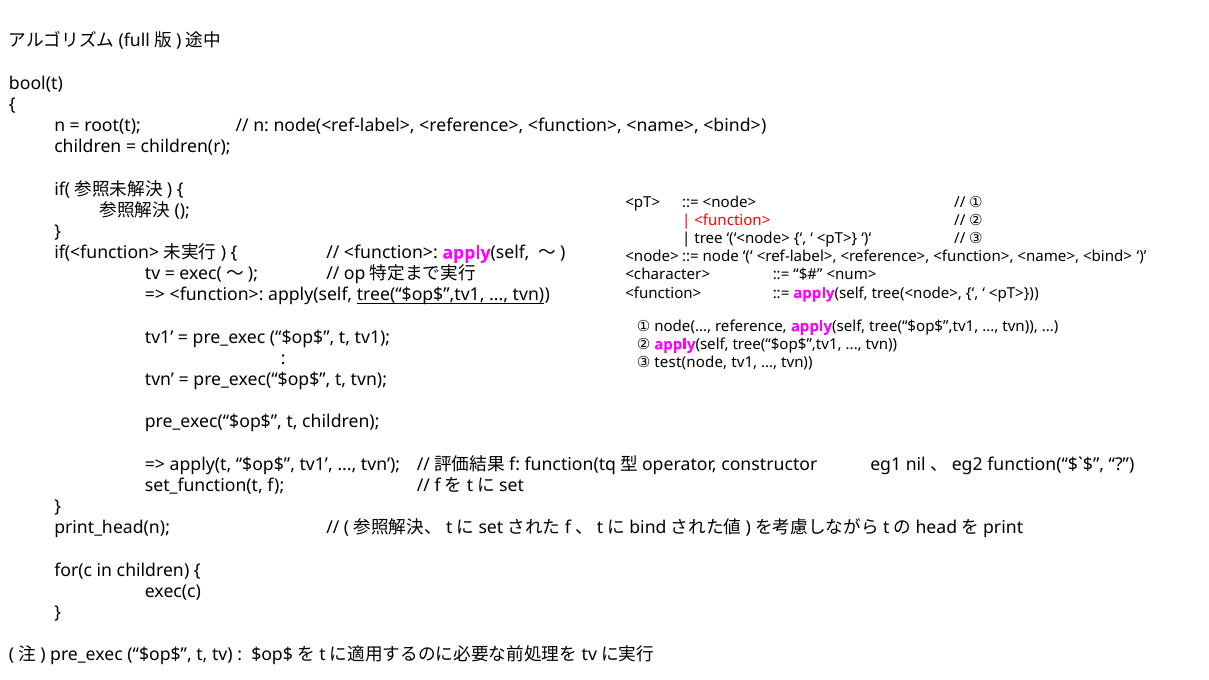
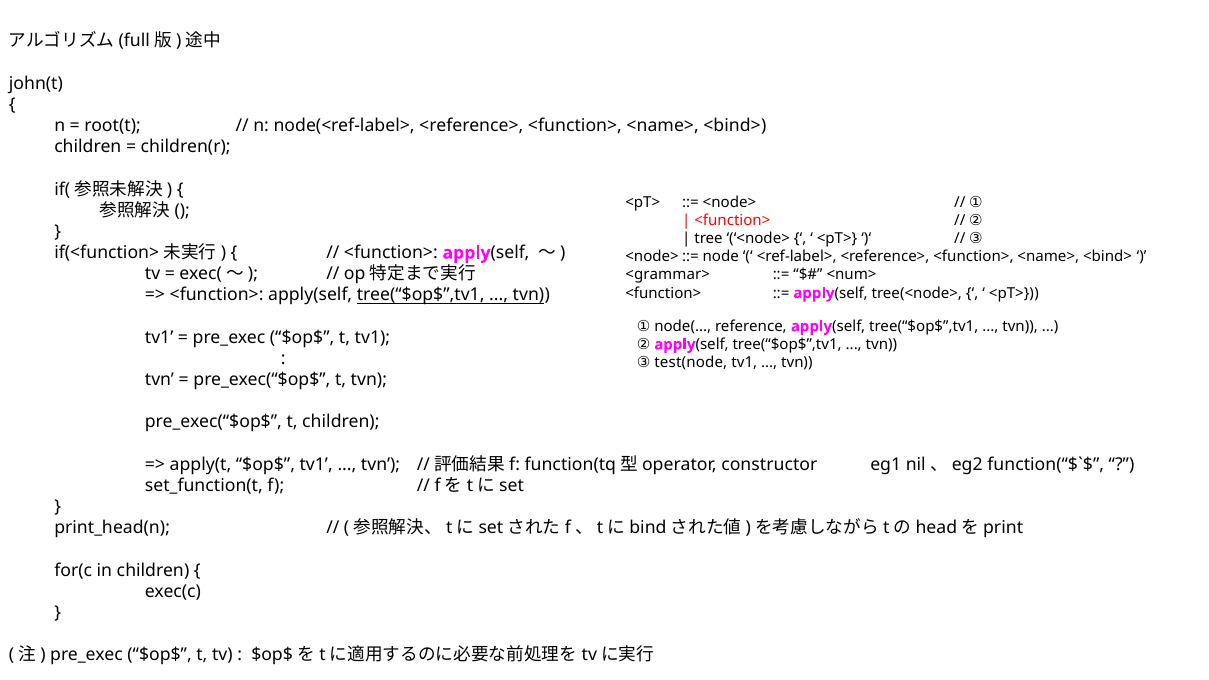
bool(t: bool(t -> john(t
<character>: <character> -> <grammar>
